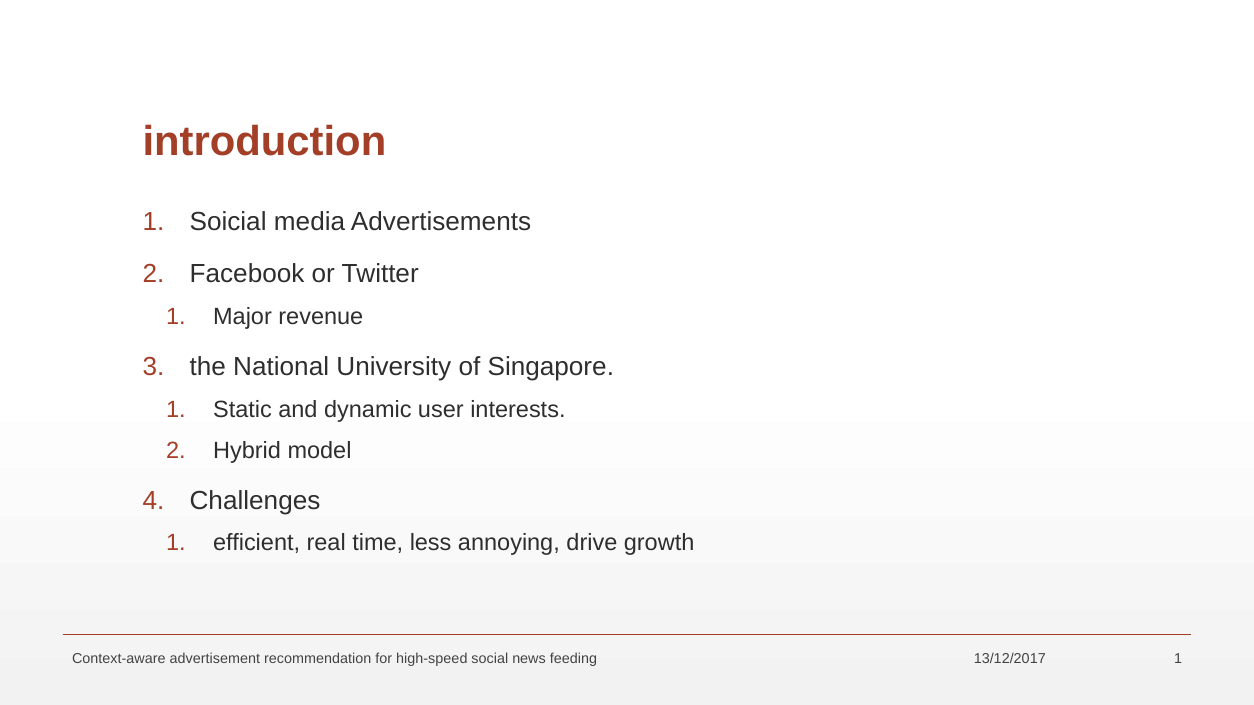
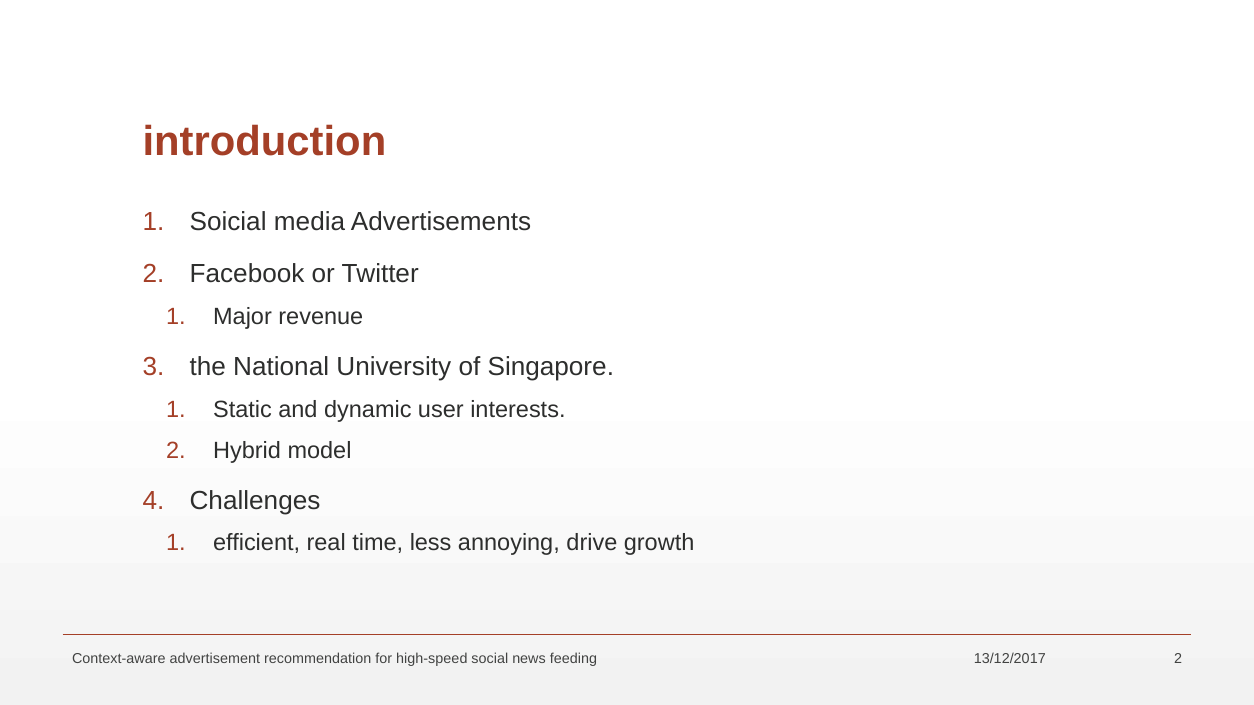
feeding 1: 1 -> 2
